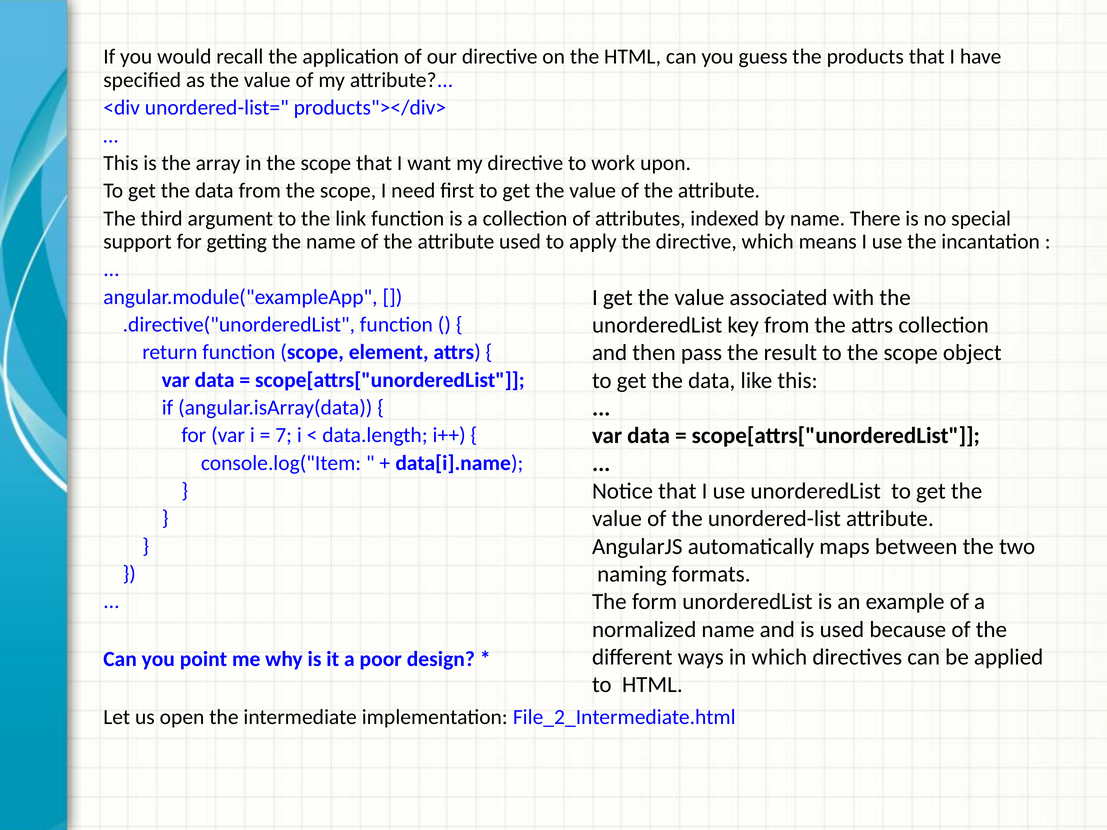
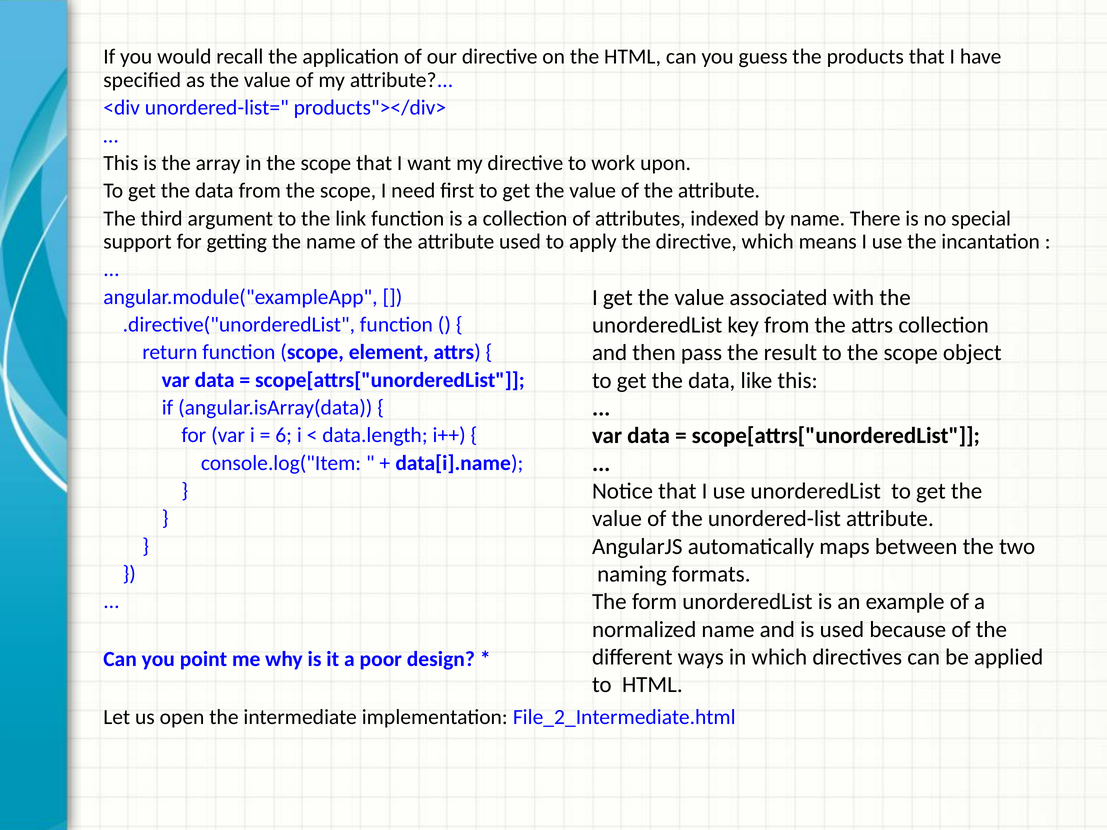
7: 7 -> 6
